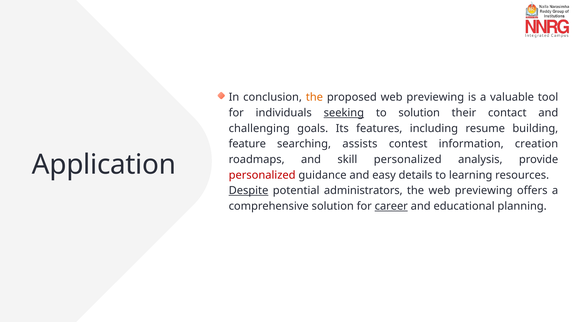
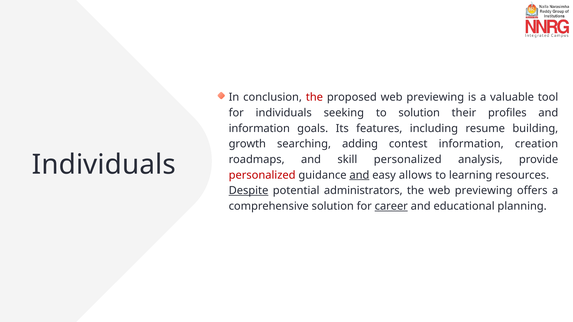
the at (314, 97) colour: orange -> red
seeking underline: present -> none
contact: contact -> profiles
challenging at (259, 128): challenging -> information
feature: feature -> growth
assists: assists -> adding
Application at (104, 165): Application -> Individuals
and at (359, 175) underline: none -> present
details: details -> allows
